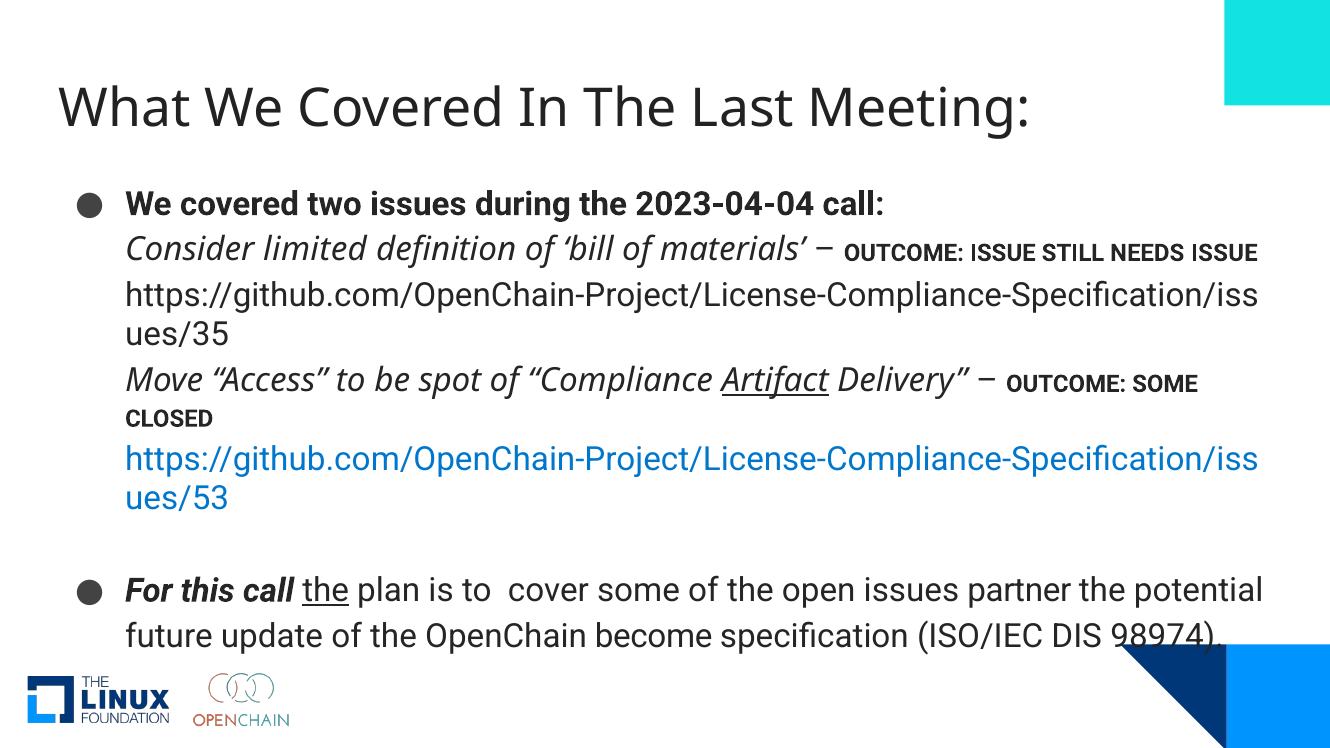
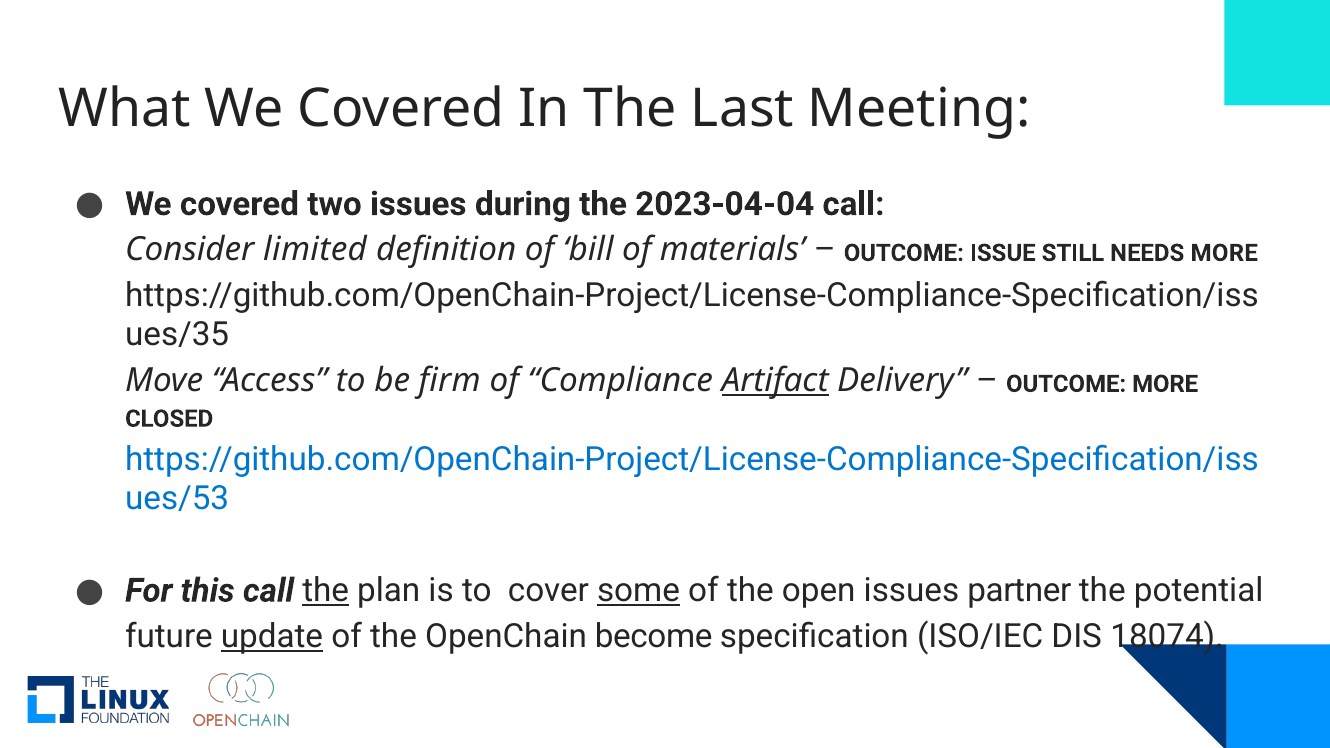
NEEDS ISSUE: ISSUE -> MORE
spot: spot -> firm
OUTCOME SOME: SOME -> MORE
some at (638, 591) underline: none -> present
update underline: none -> present
98974: 98974 -> 18074
